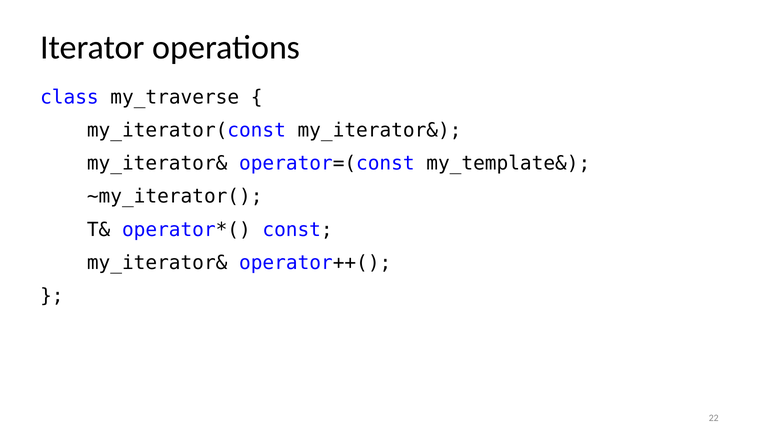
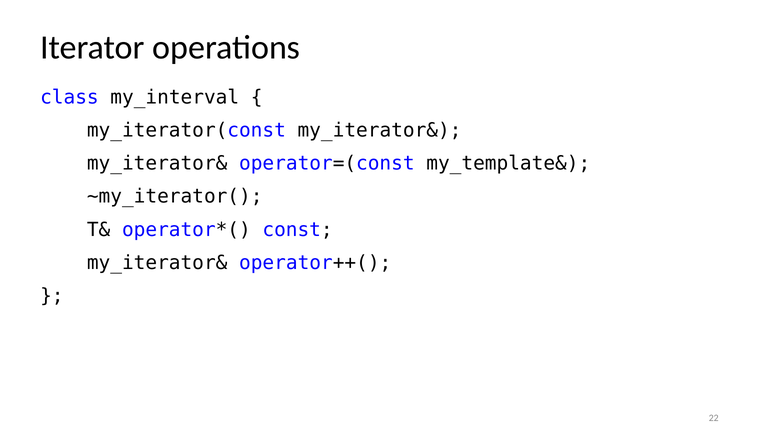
my_traverse: my_traverse -> my_interval
